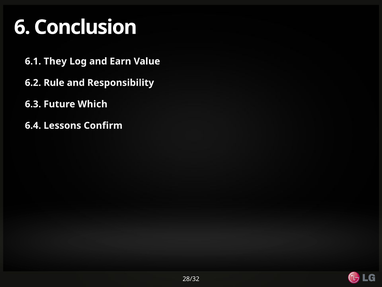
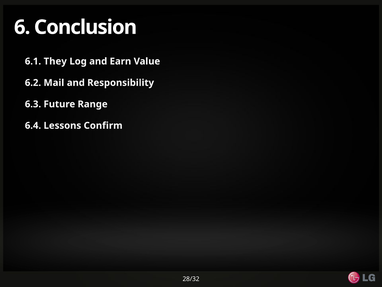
Rule: Rule -> Mail
Which: Which -> Range
